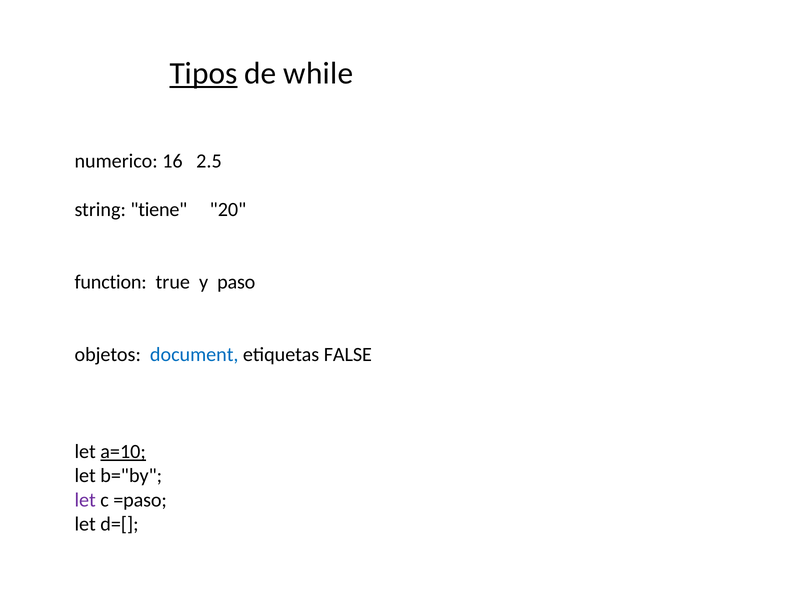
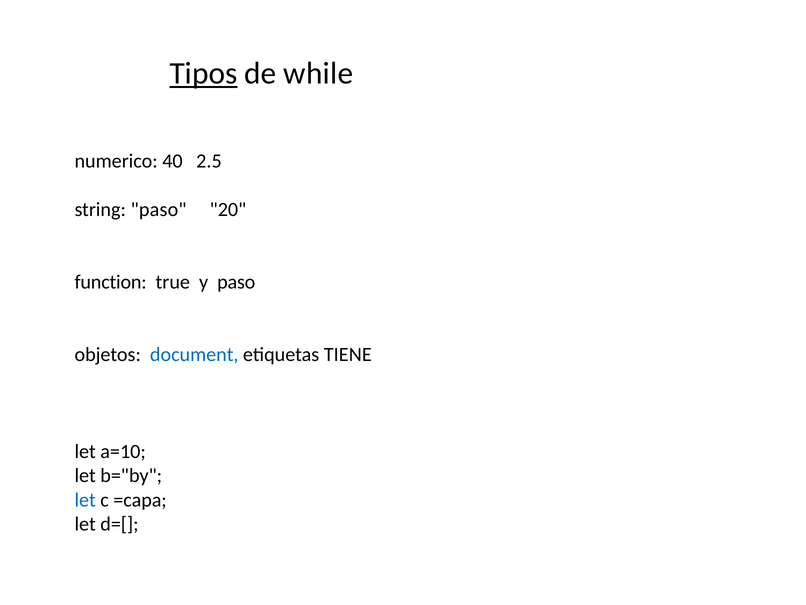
16: 16 -> 40
string tiene: tiene -> paso
FALSE: FALSE -> TIENE
a=10 underline: present -> none
let at (85, 500) colour: purple -> blue
=paso: =paso -> =capa
